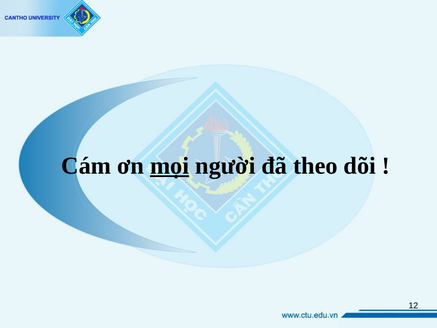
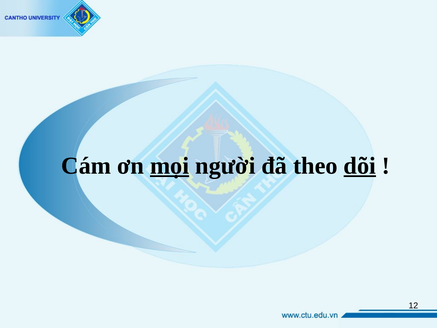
dõi underline: none -> present
